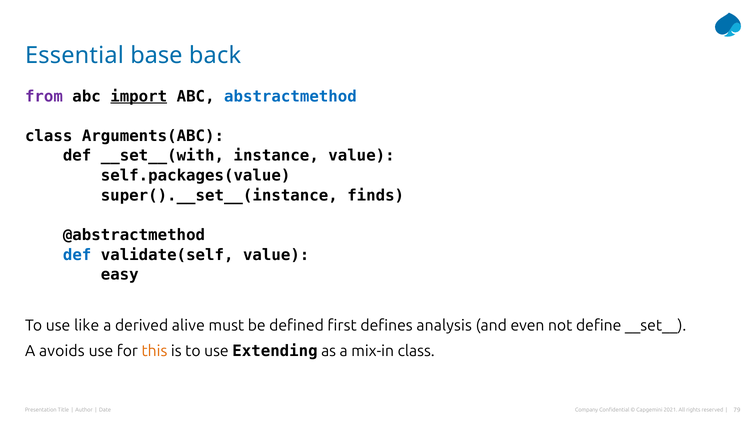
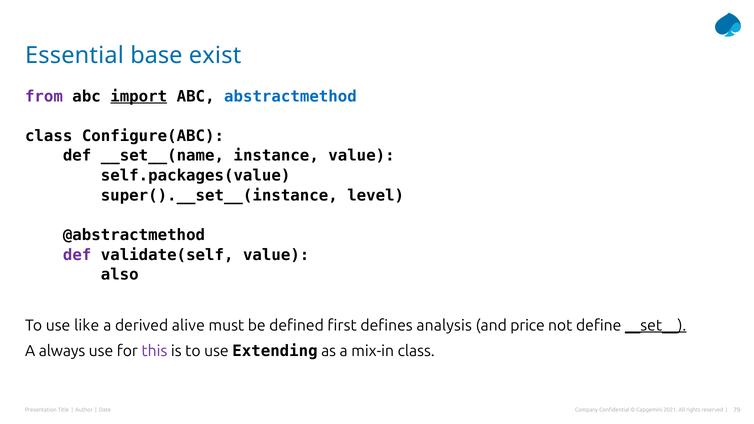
back: back -> exist
Arguments(ABC: Arguments(ABC -> Configure(ABC
__set__(with: __set__(with -> __set__(name
finds: finds -> level
def at (77, 255) colour: blue -> purple
easy: easy -> also
even: even -> price
__set__ underline: none -> present
avoids: avoids -> always
this colour: orange -> purple
